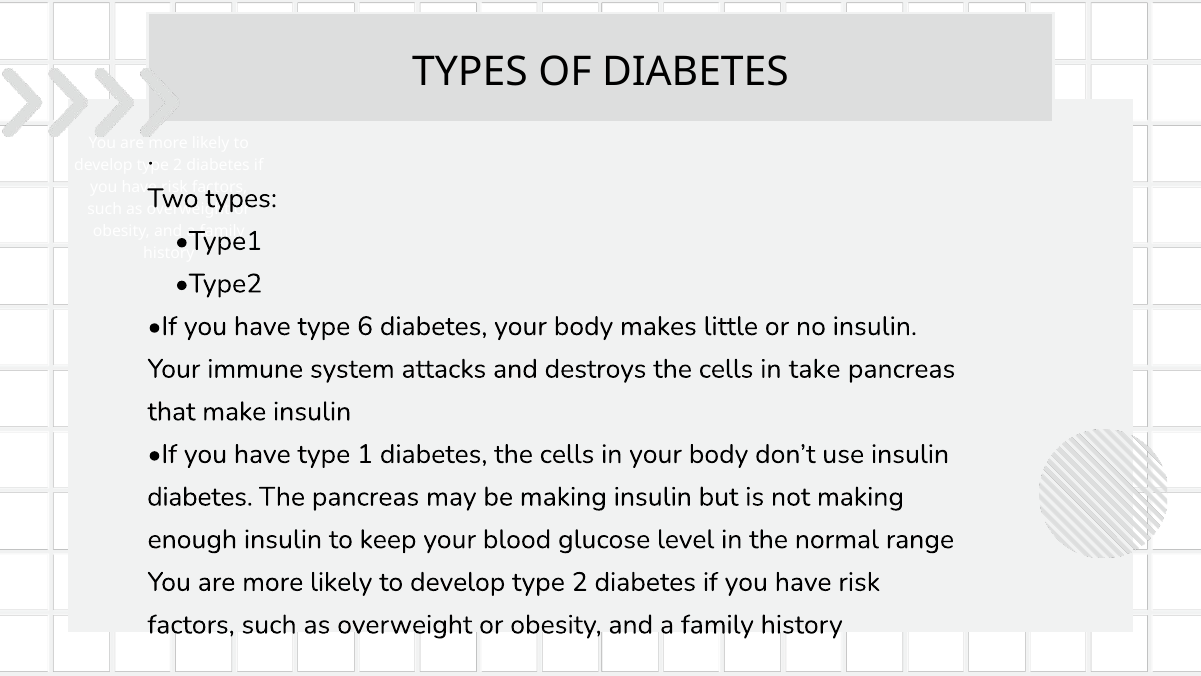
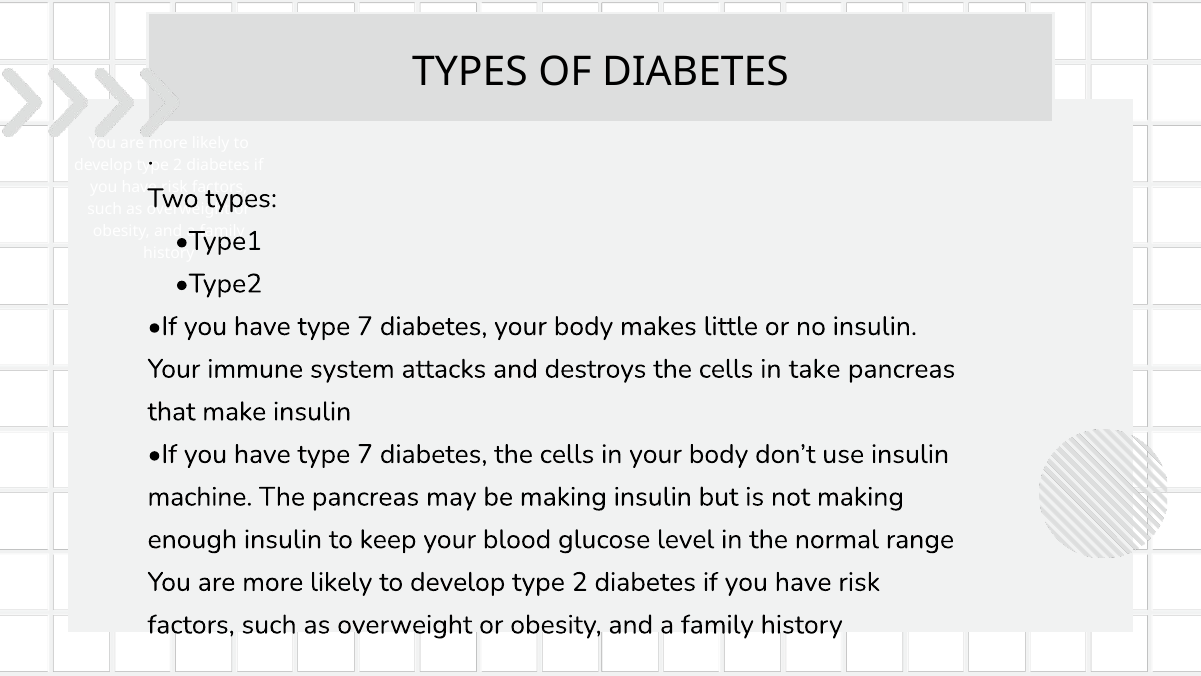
6 at (365, 326): 6 -> 7
1 at (365, 454): 1 -> 7
diabetes at (200, 496): diabetes -> machine
